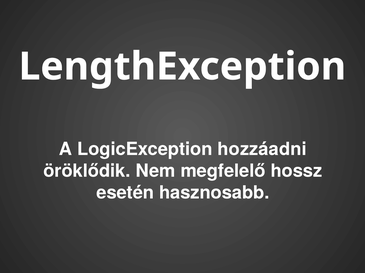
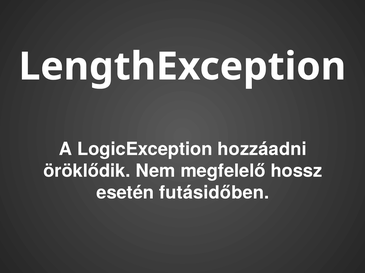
hasznosabb: hasznosabb -> futásidőben
